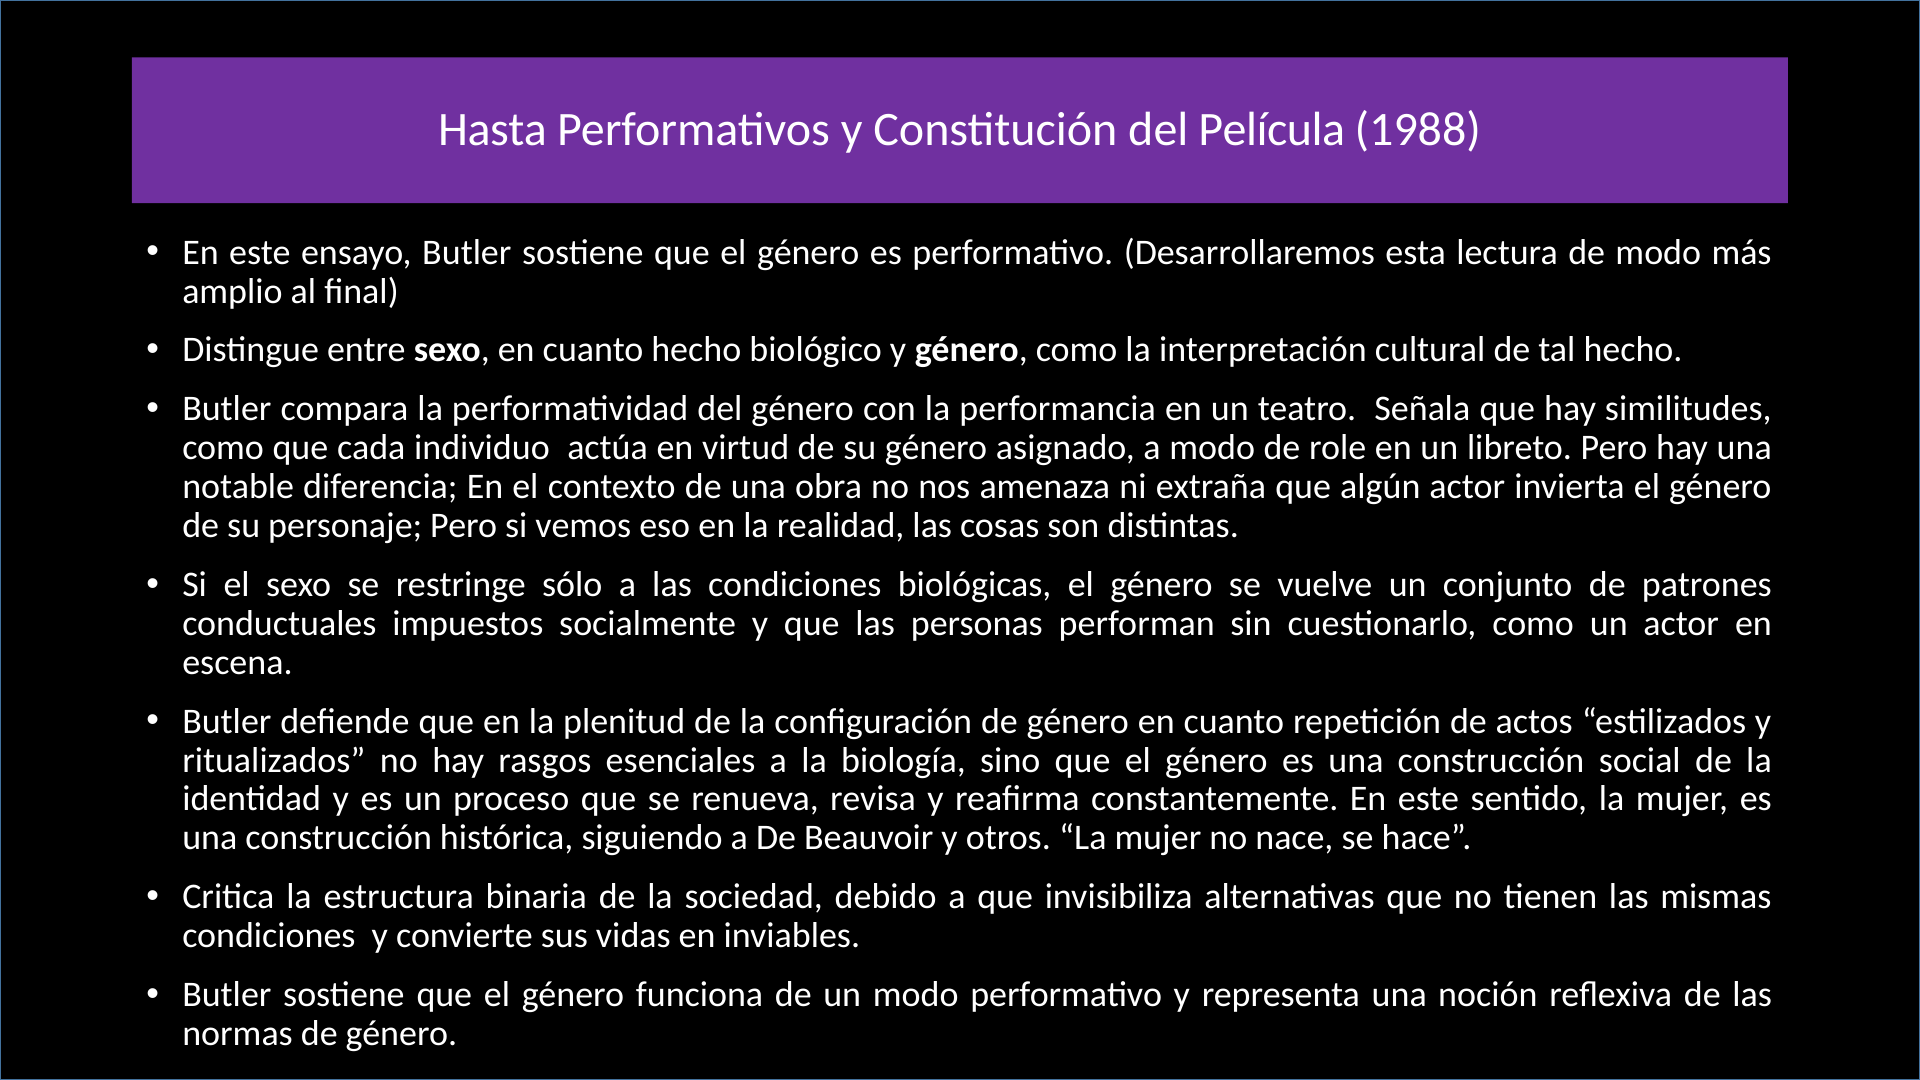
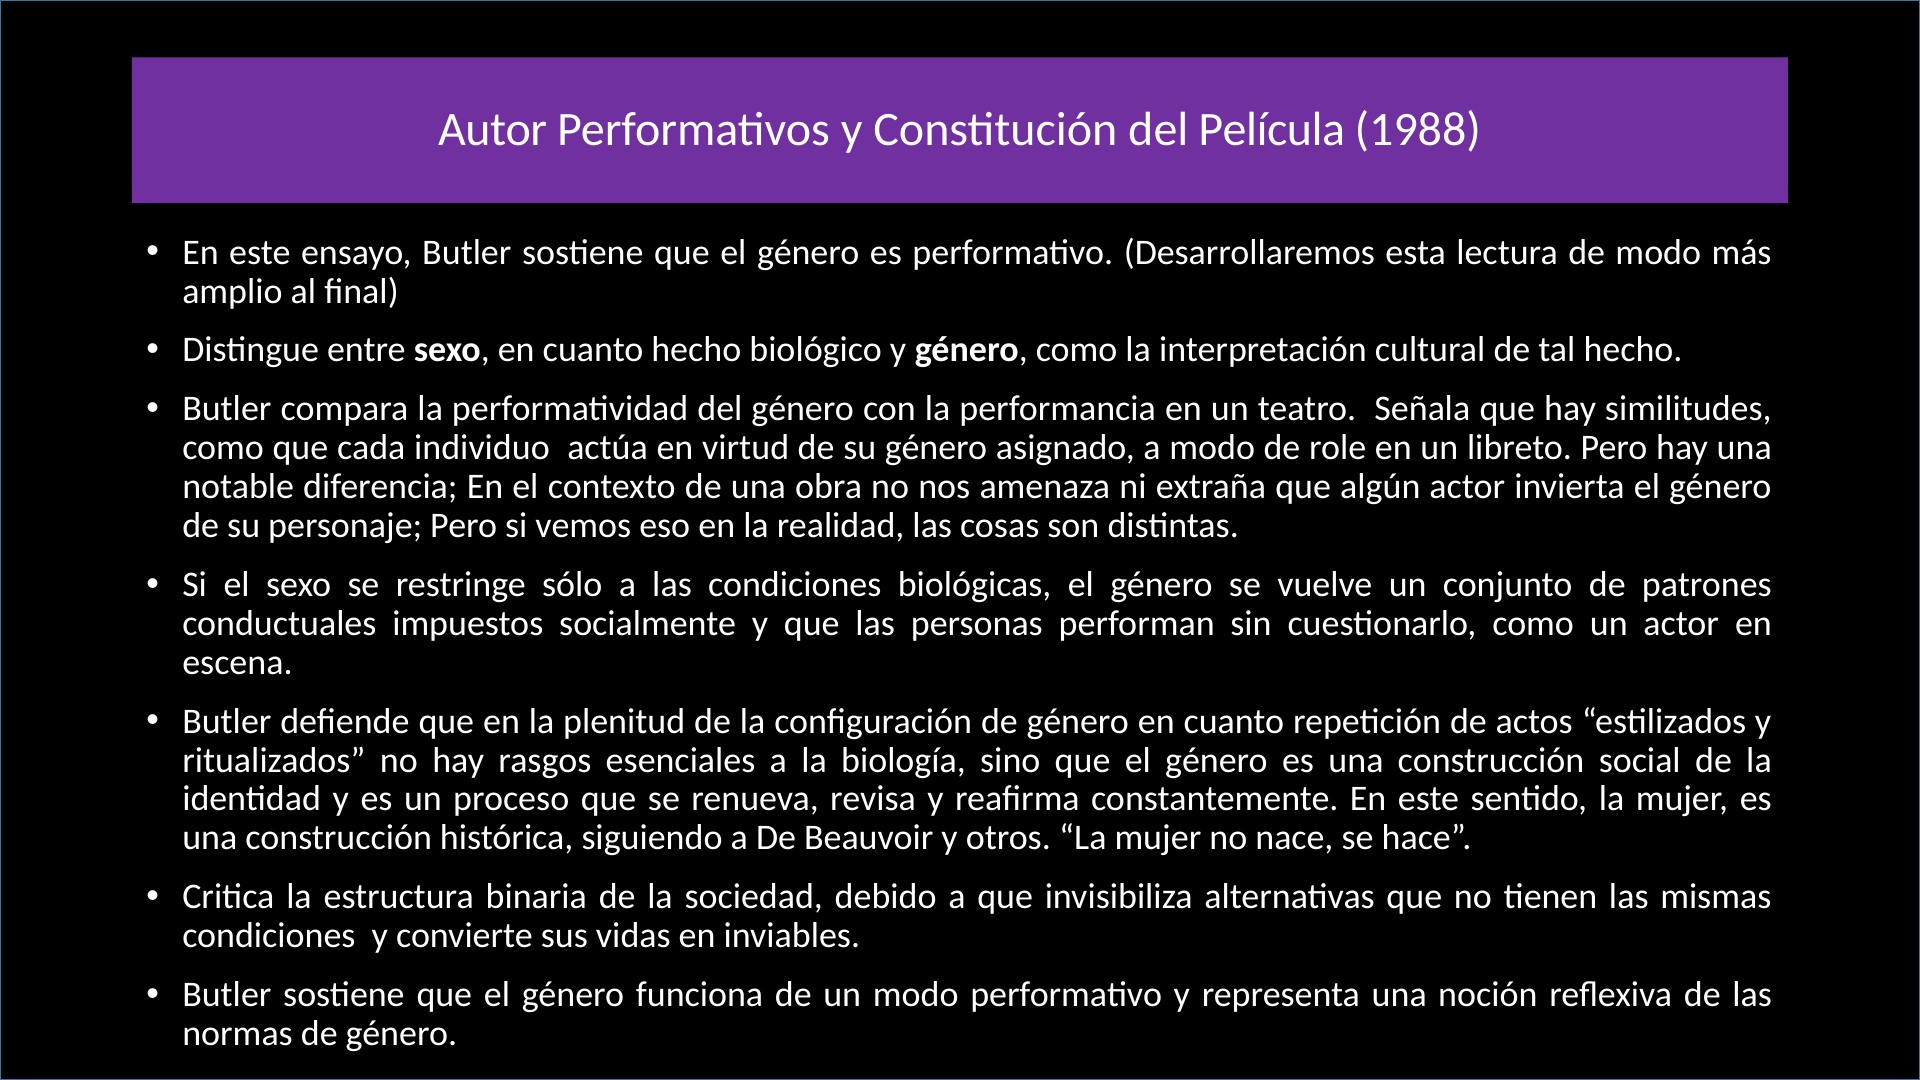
Hasta: Hasta -> Autor
